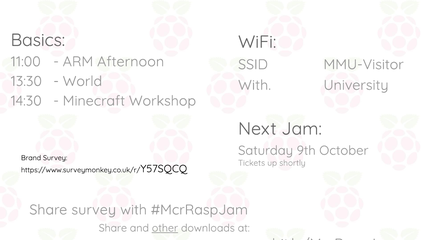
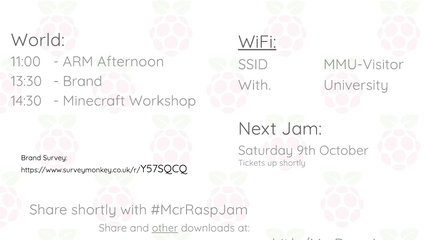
Basics: Basics -> World
WiFi underline: none -> present
World at (82, 81): World -> Brand
Share survey: survey -> shortly
